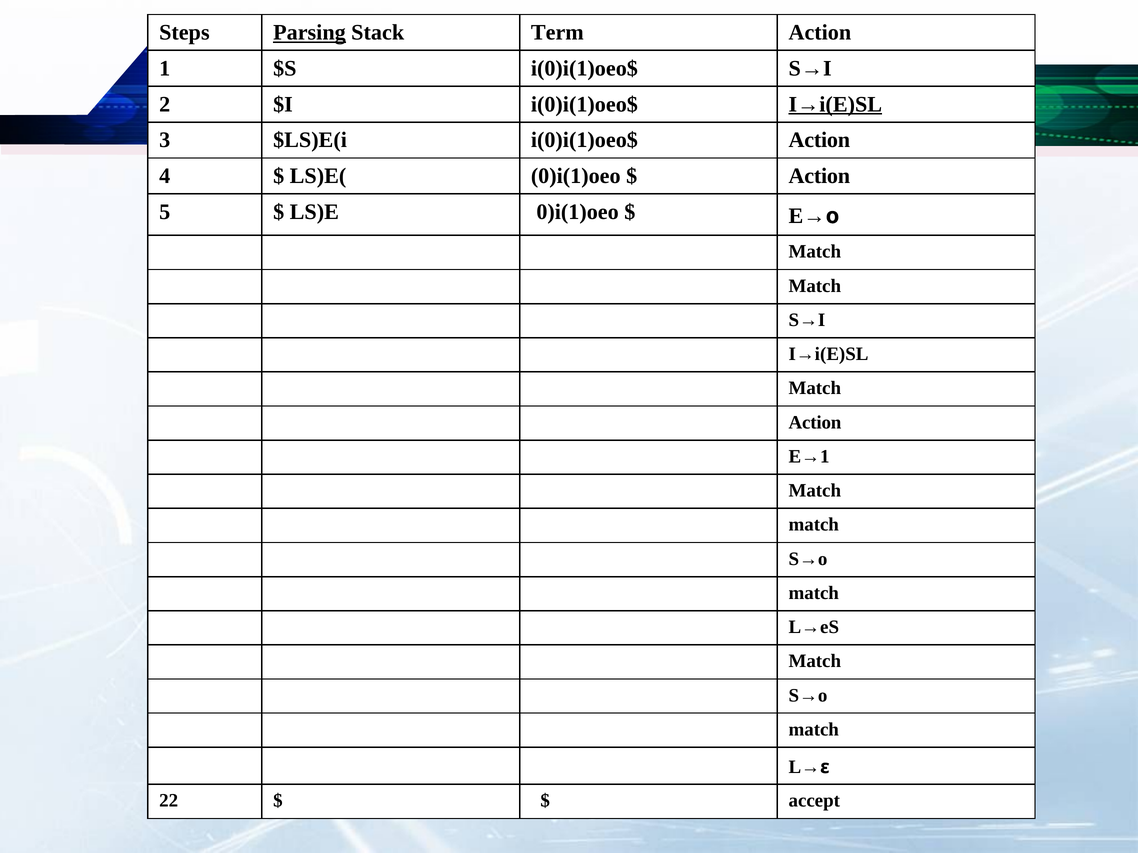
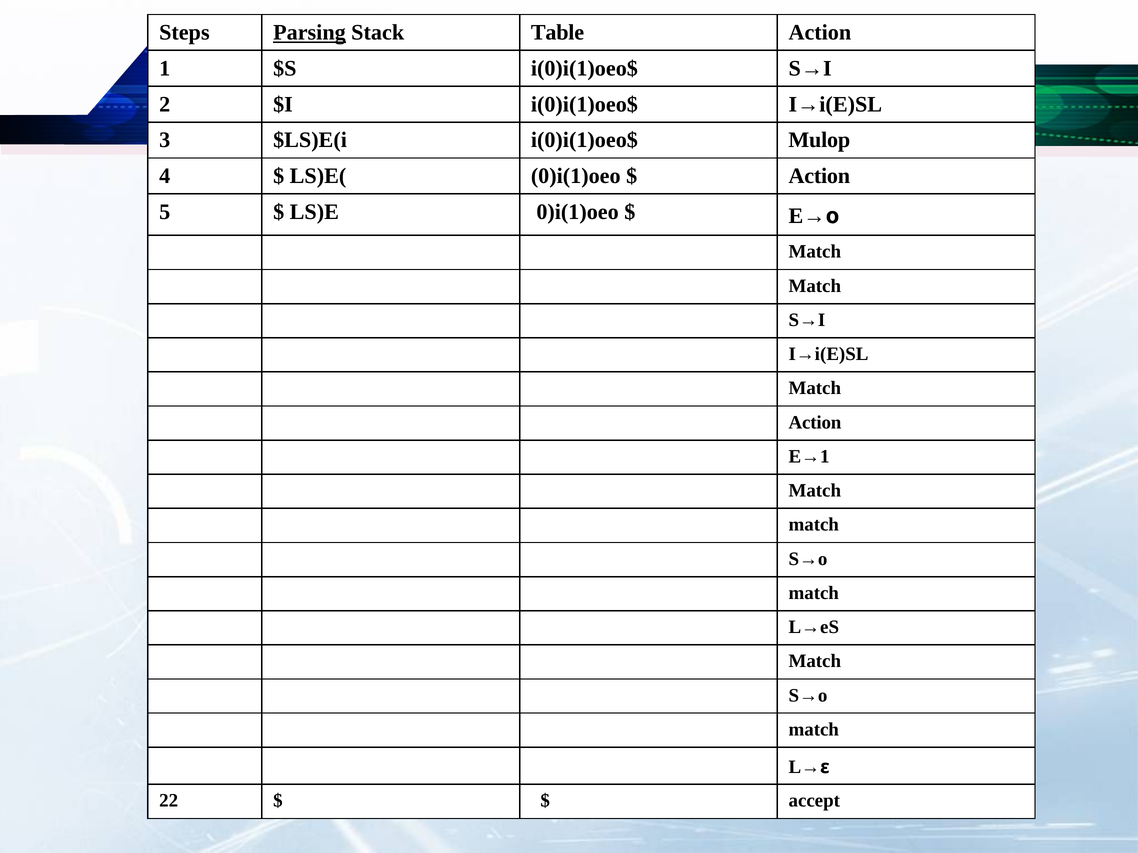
Term: Term -> Table
I→i(E)SL at (835, 104) underline: present -> none
i(0)i(1)oeo$ Action: Action -> Mulop
